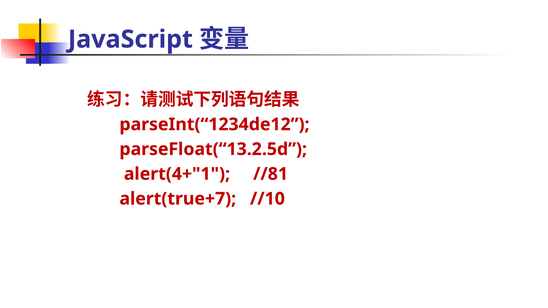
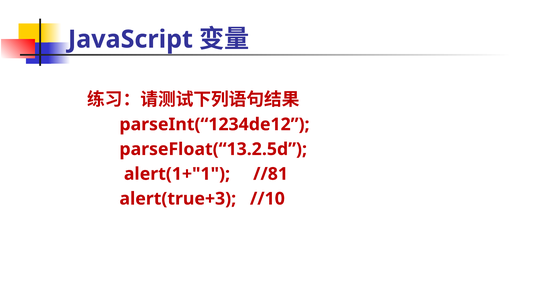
alert(4+"1: alert(4+"1 -> alert(1+"1
alert(true+7: alert(true+7 -> alert(true+3
